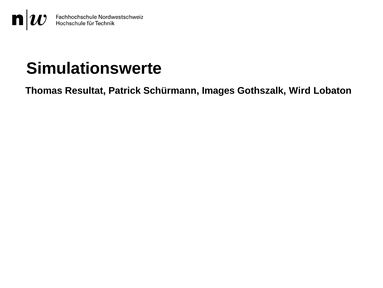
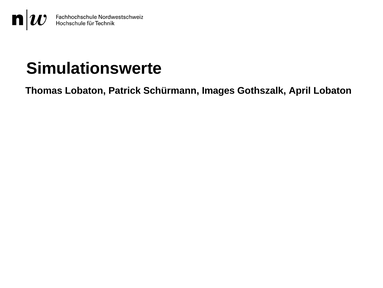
Thomas Resultat: Resultat -> Lobaton
Wird: Wird -> April
